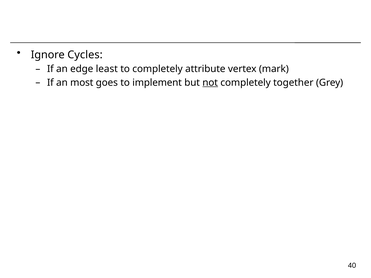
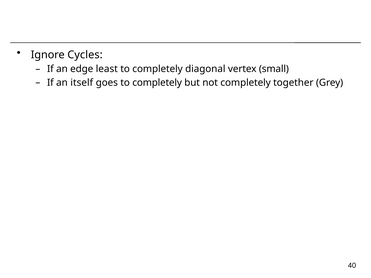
attribute: attribute -> diagonal
mark: mark -> small
most: most -> itself
goes to implement: implement -> completely
not underline: present -> none
